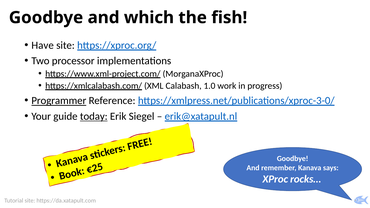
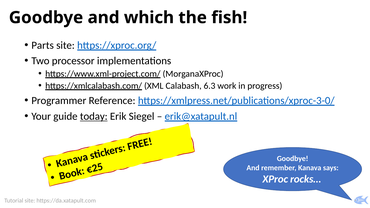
Have: Have -> Parts
1.0: 1.0 -> 6.3
Programmer underline: present -> none
